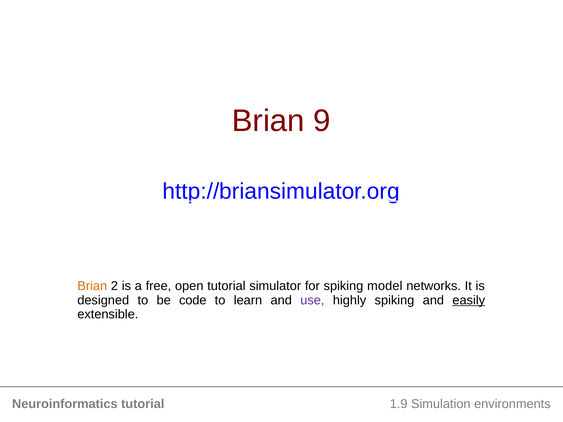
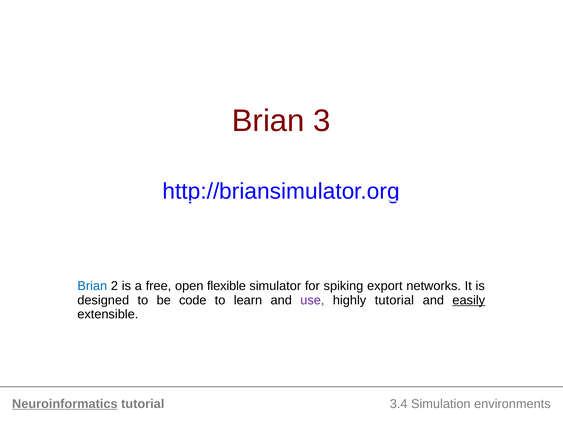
9: 9 -> 3
Brian at (92, 286) colour: orange -> blue
open tutorial: tutorial -> flexible
model: model -> export
highly spiking: spiking -> tutorial
Neuroinformatics underline: none -> present
1.9: 1.9 -> 3.4
